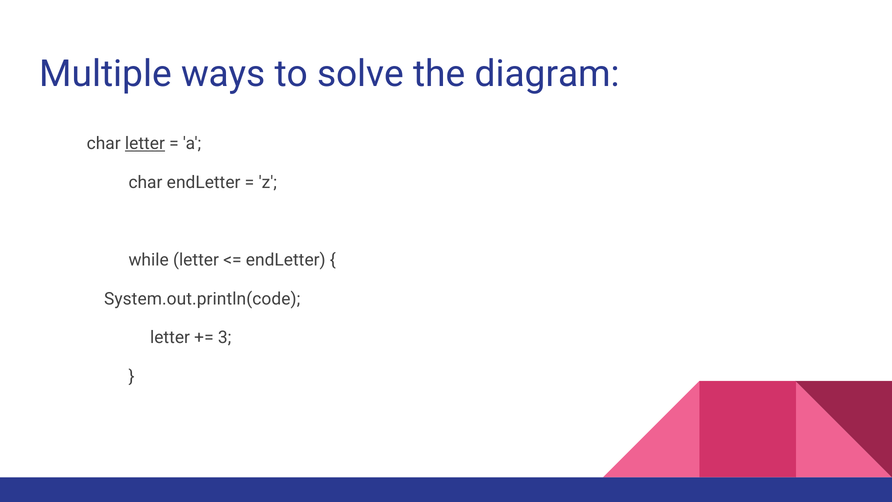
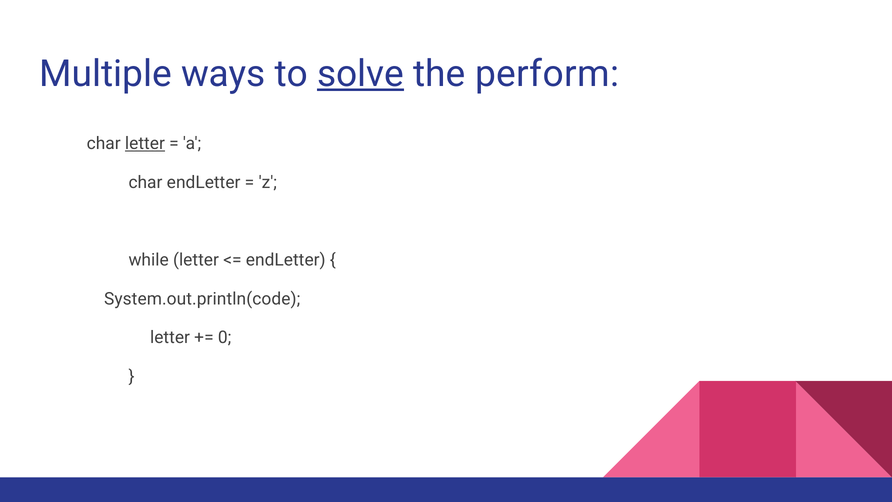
solve underline: none -> present
diagram: diagram -> perform
3: 3 -> 0
